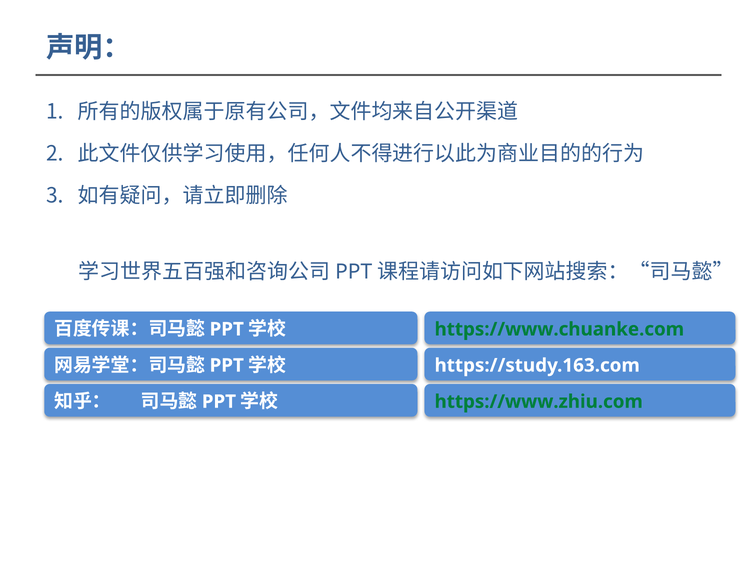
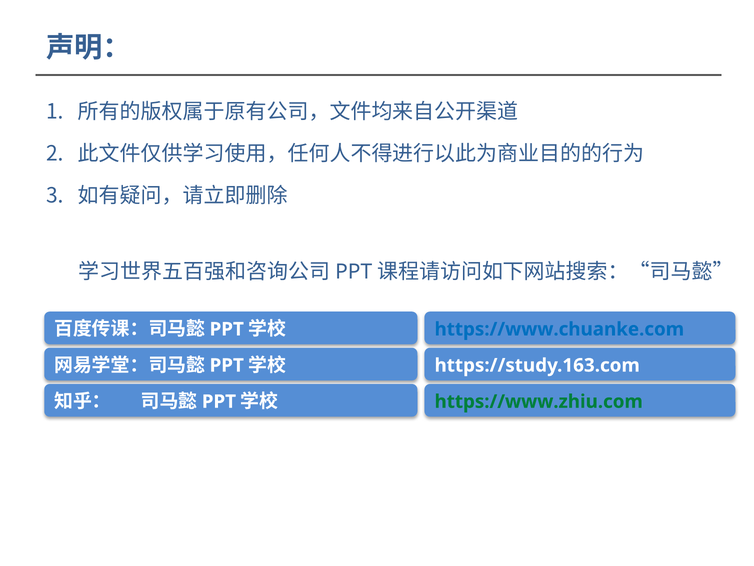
https://www.chuanke.com colour: green -> blue
